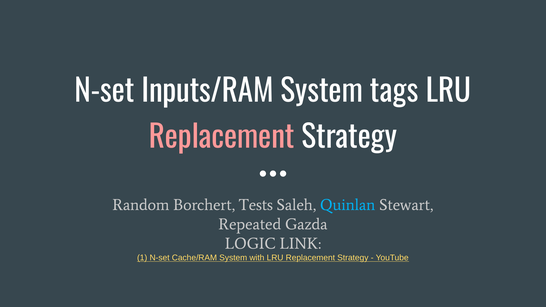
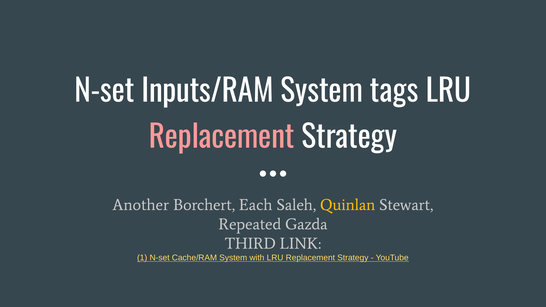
Random: Random -> Another
Tests: Tests -> Each
Quinlan colour: light blue -> yellow
LOGIC: LOGIC -> THIRD
